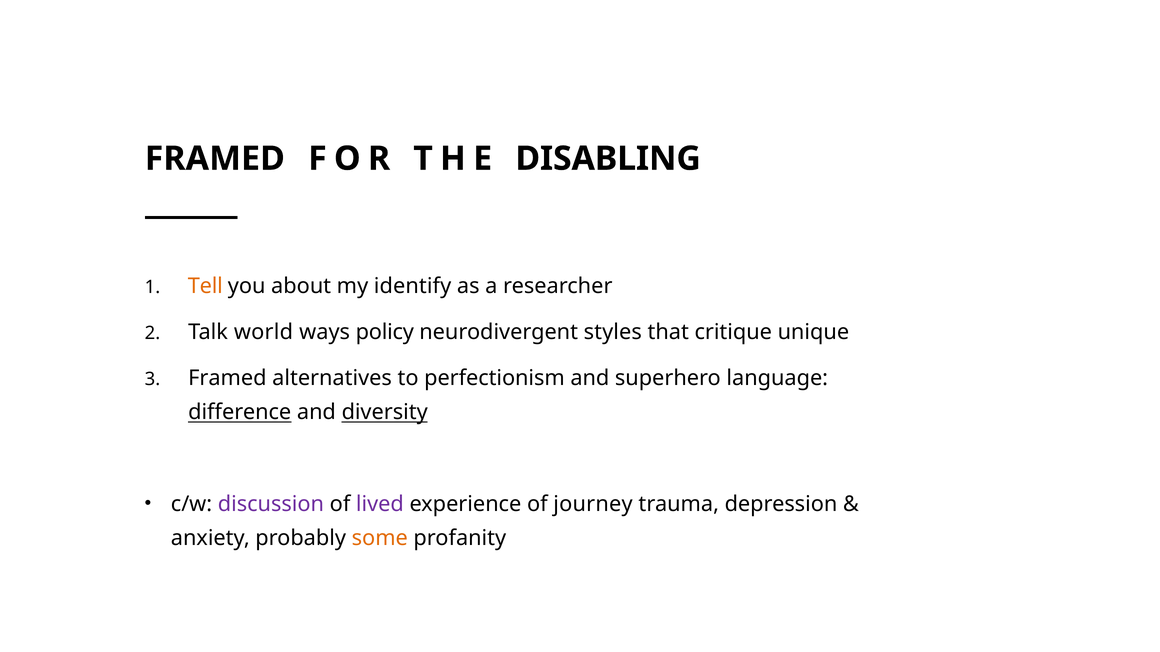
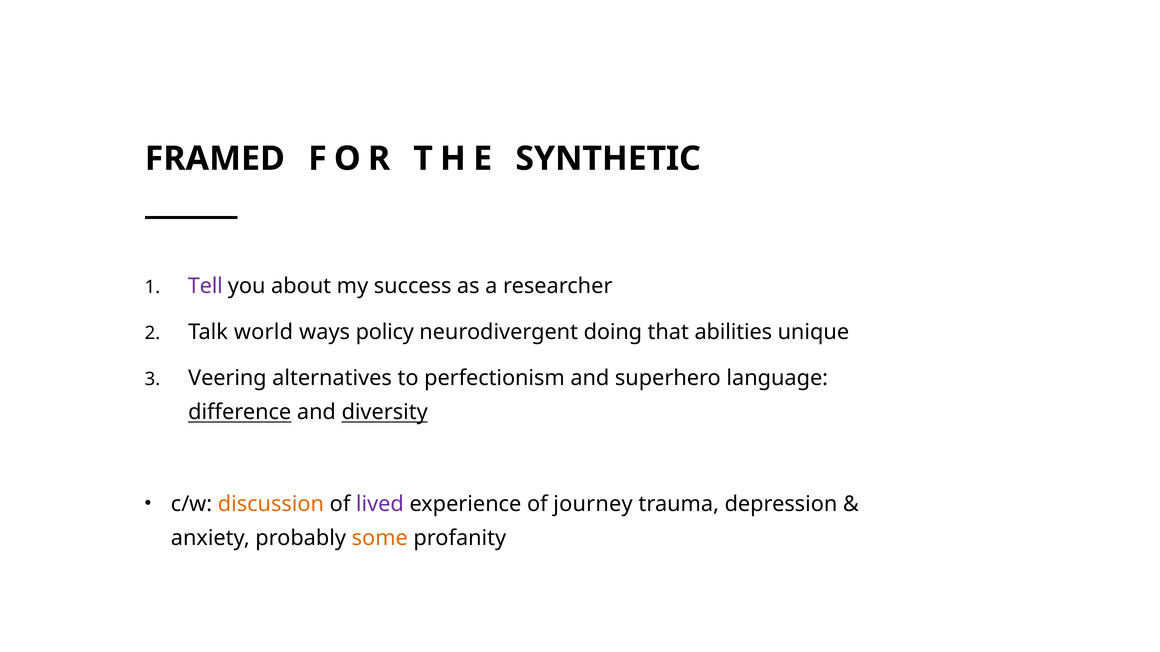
DISABLING: DISABLING -> SYNTHETIC
Tell colour: orange -> purple
identify: identify -> success
styles: styles -> doing
critique: critique -> abilities
Framed at (227, 378): Framed -> Veering
discussion colour: purple -> orange
